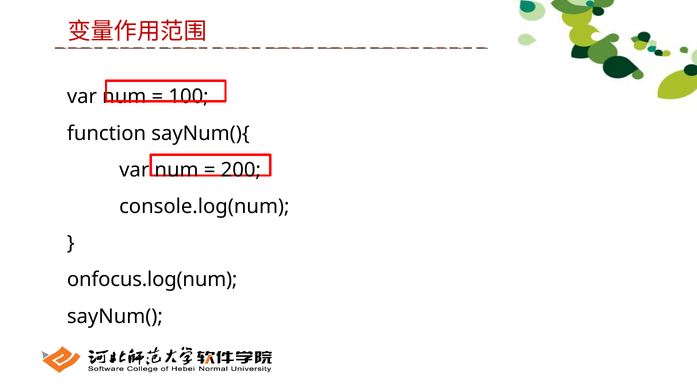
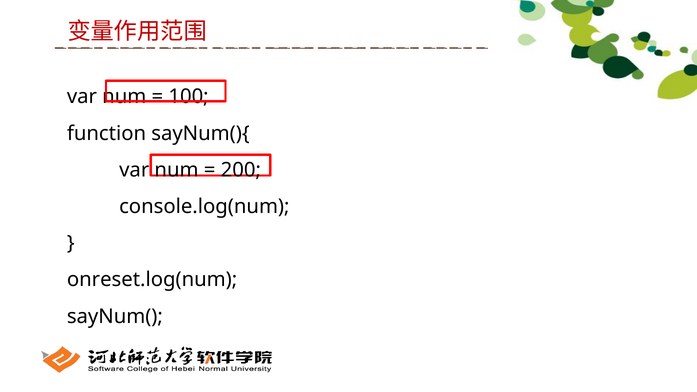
onfocus.log(num: onfocus.log(num -> onreset.log(num
